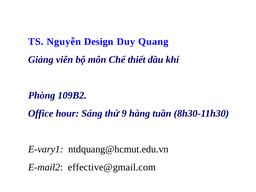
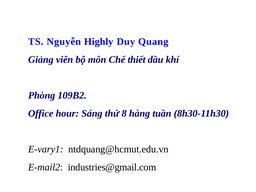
Design: Design -> Highly
9: 9 -> 8
effective@gmail.com: effective@gmail.com -> industries@gmail.com
